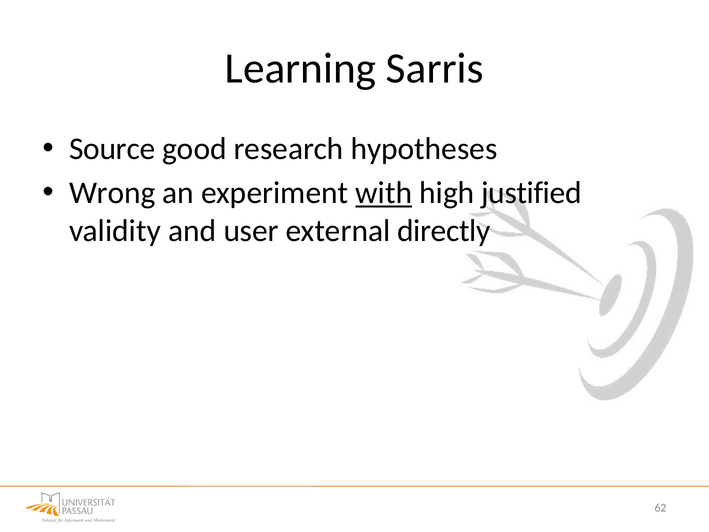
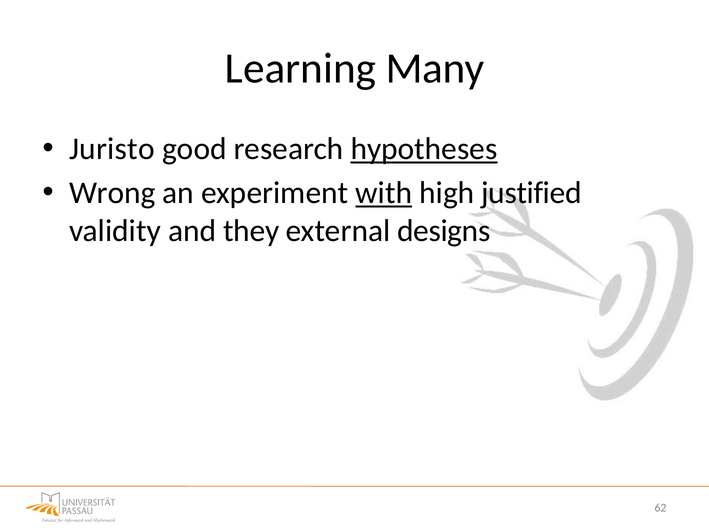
Sarris: Sarris -> Many
Source: Source -> Juristo
hypotheses underline: none -> present
user: user -> they
directly: directly -> designs
